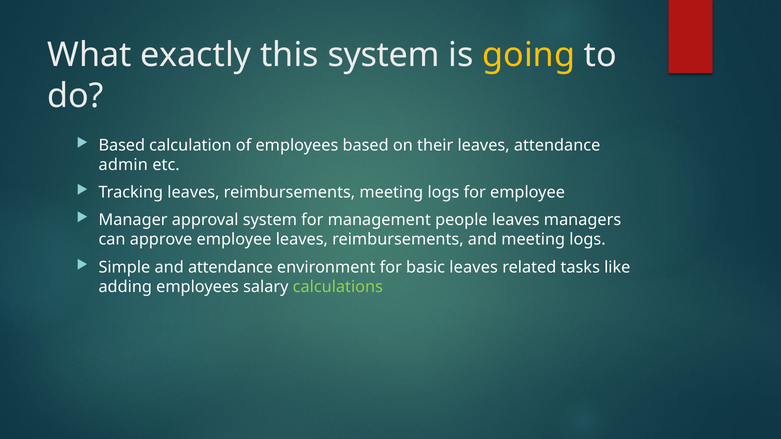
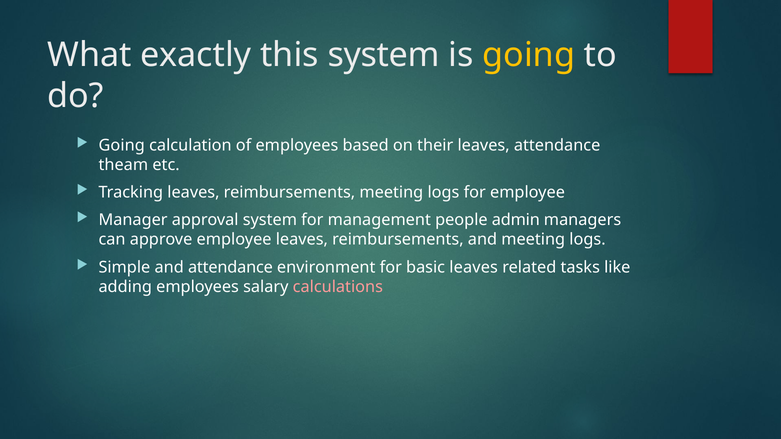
Based at (122, 145): Based -> Going
admin: admin -> theam
people leaves: leaves -> admin
calculations colour: light green -> pink
